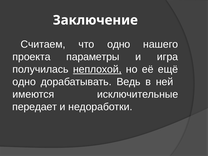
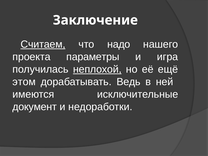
Считаем underline: none -> present
что одно: одно -> надо
одно at (24, 82): одно -> этом
передает: передает -> документ
